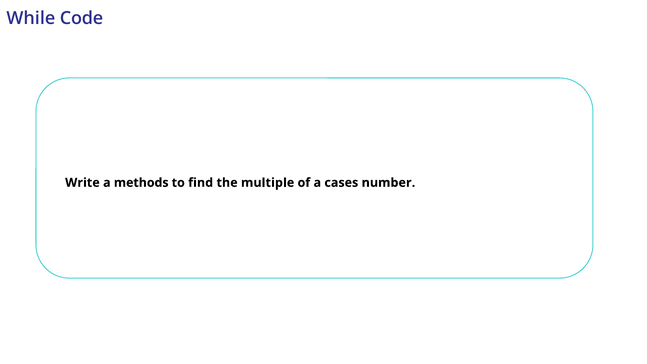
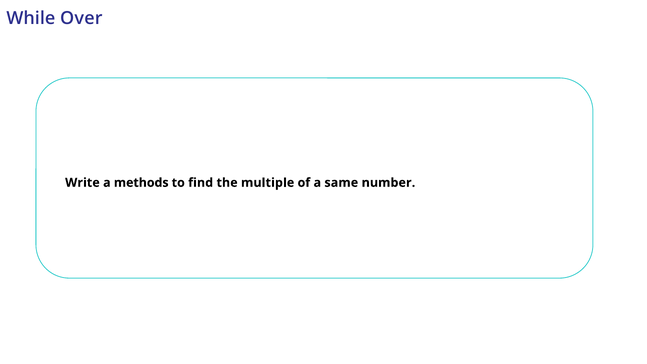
Code: Code -> Over
cases: cases -> same
